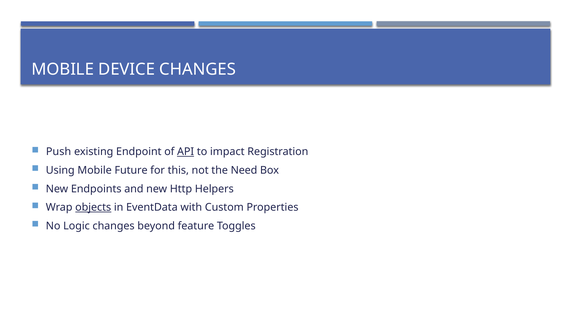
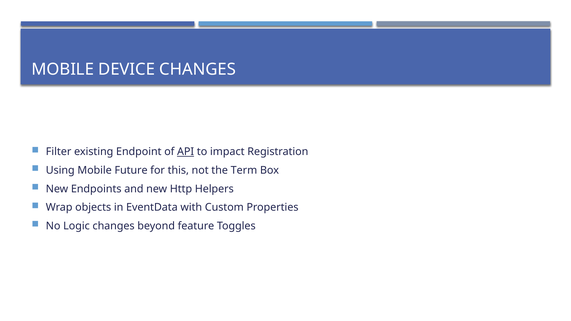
Push: Push -> Filter
Need: Need -> Term
objects underline: present -> none
